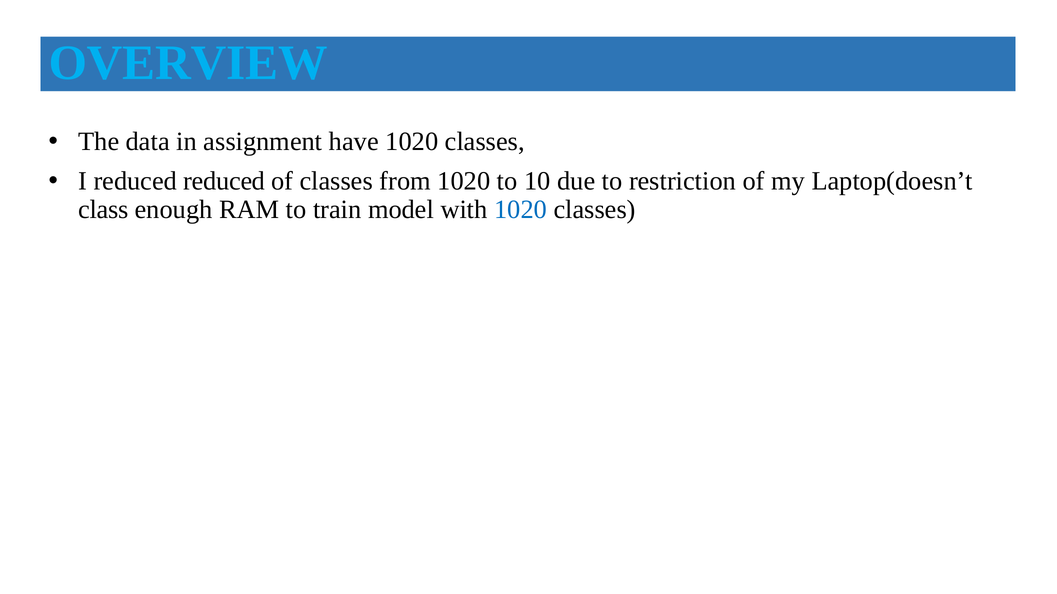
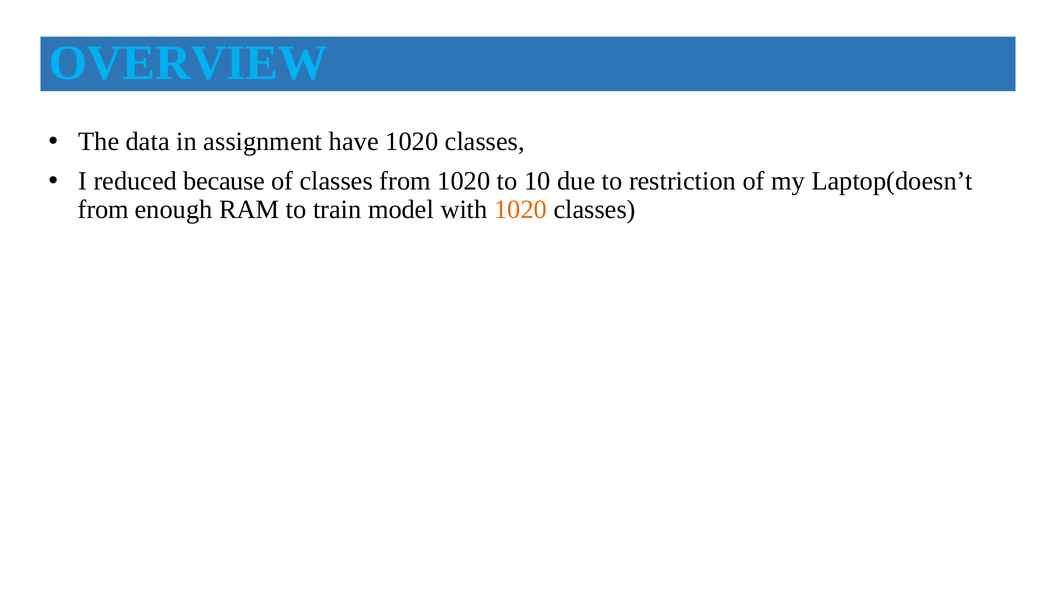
reduced reduced: reduced -> because
class at (103, 210): class -> from
1020 at (521, 210) colour: blue -> orange
